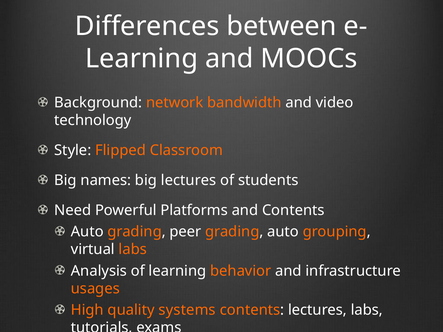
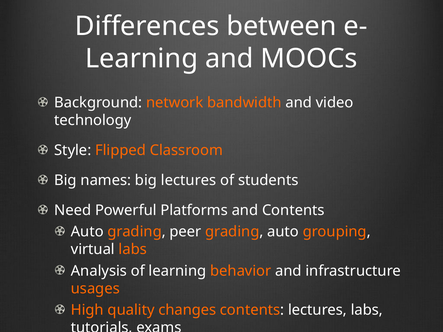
systems: systems -> changes
